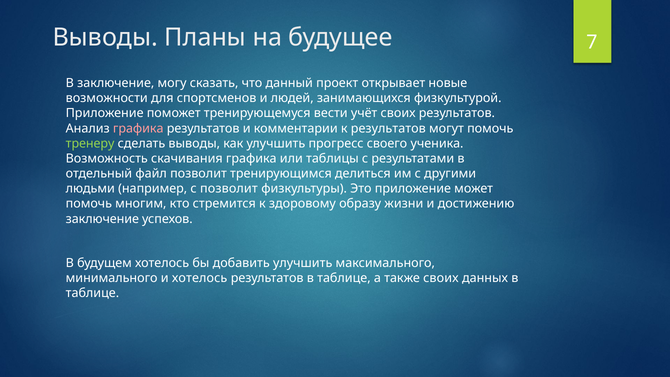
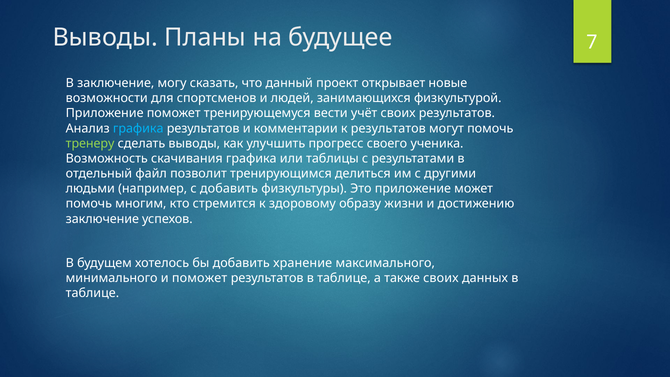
графика at (138, 128) colour: pink -> light blue
с позволит: позволит -> добавить
добавить улучшить: улучшить -> хранение
и хотелось: хотелось -> поможет
